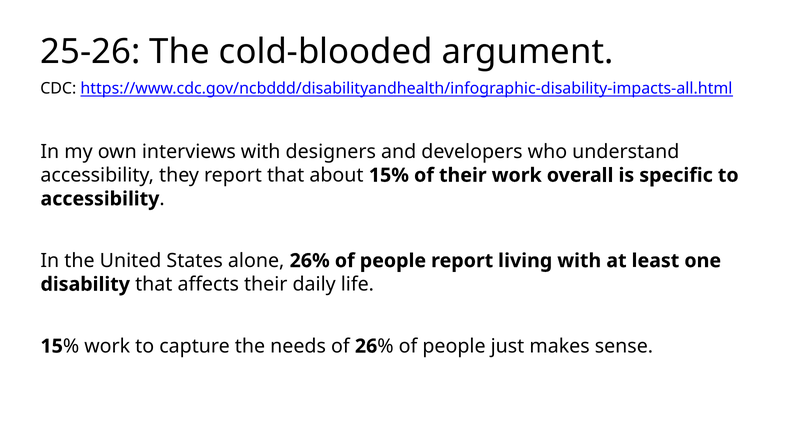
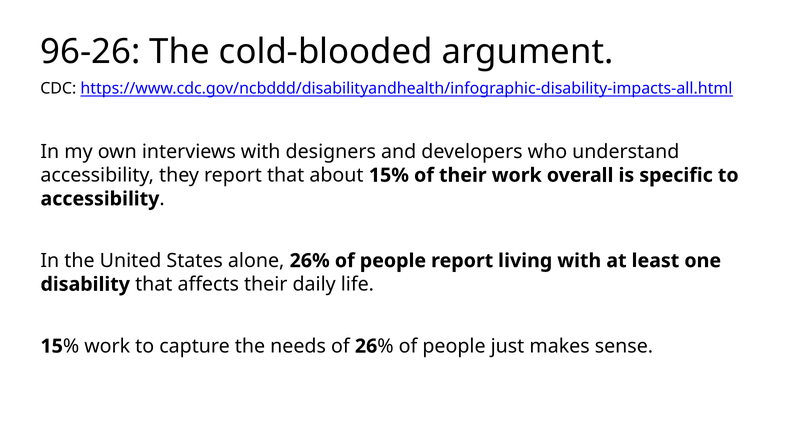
25-26: 25-26 -> 96-26
